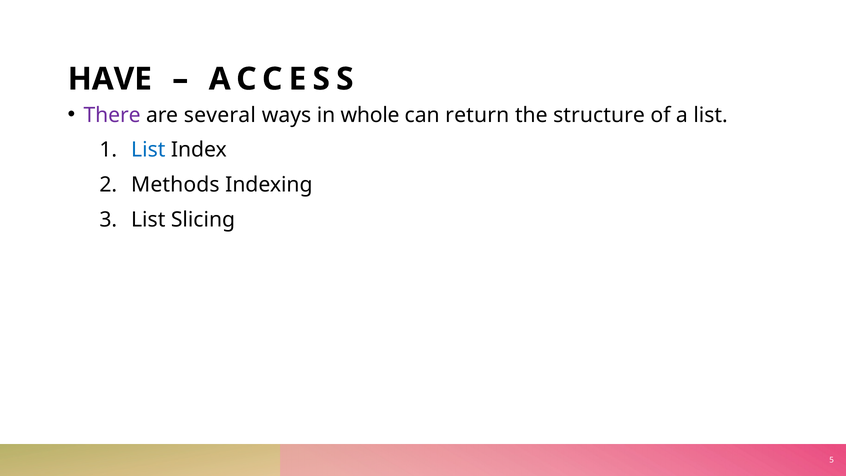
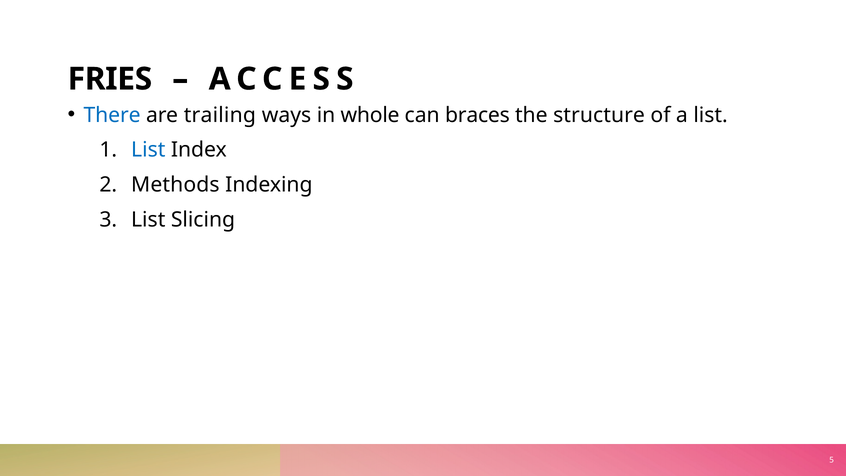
HAVE: HAVE -> FRIES
There colour: purple -> blue
several: several -> trailing
return: return -> braces
